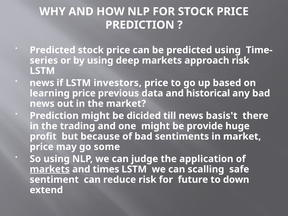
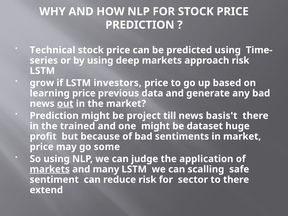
Predicted at (53, 50): Predicted -> Technical
news at (42, 83): news -> grow
historical: historical -> generate
out underline: none -> present
dicided: dicided -> project
trading: trading -> trained
provide: provide -> dataset
times: times -> many
future: future -> sector
to down: down -> there
